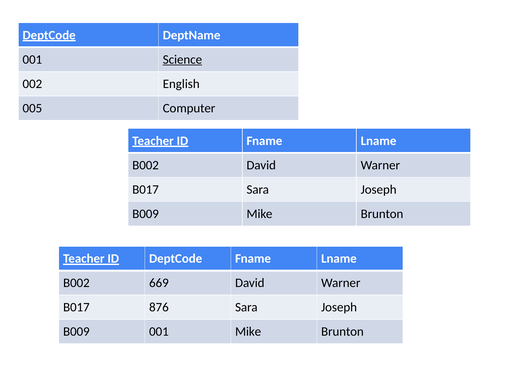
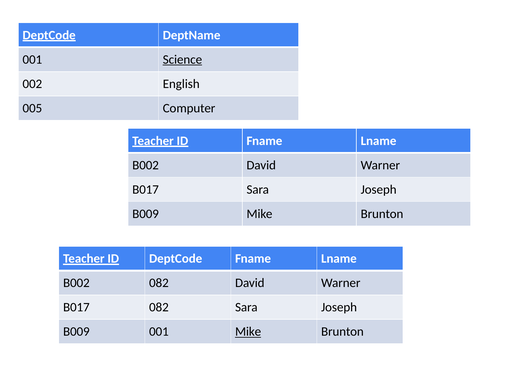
B002 669: 669 -> 082
B017 876: 876 -> 082
Mike at (248, 332) underline: none -> present
